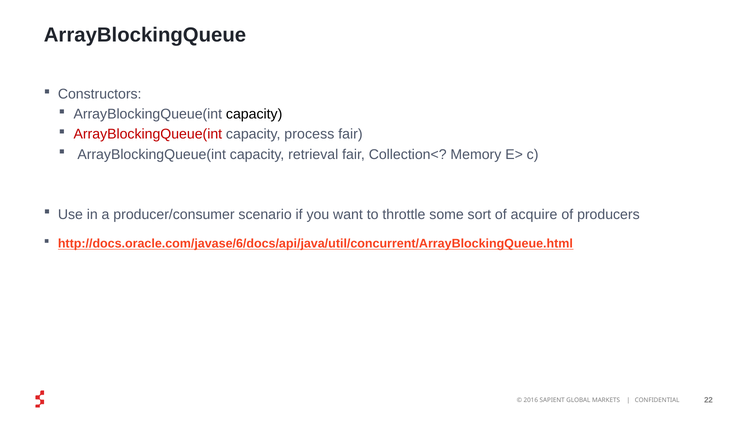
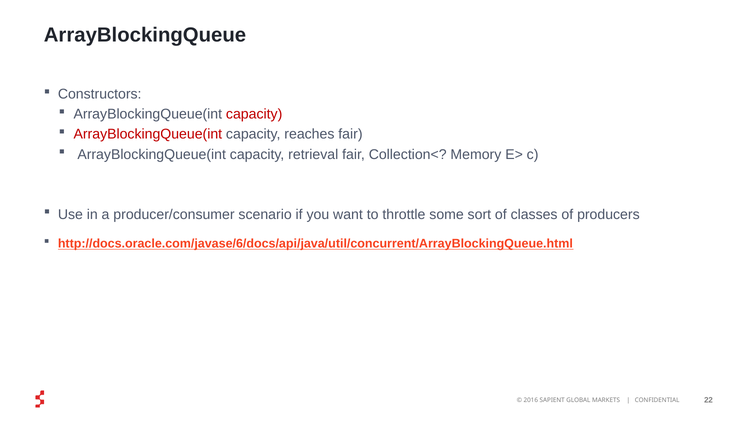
capacity at (254, 114) colour: black -> red
process: process -> reaches
acquire: acquire -> classes
